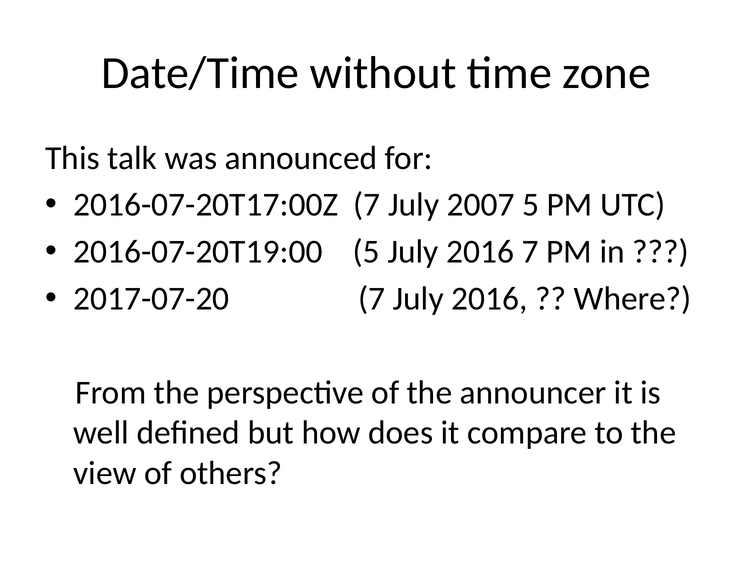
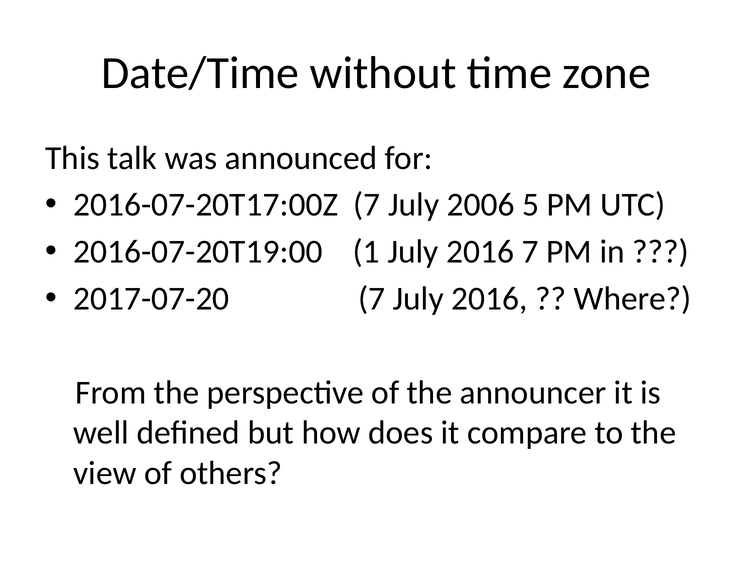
2007: 2007 -> 2006
2016-07-20T19:00 5: 5 -> 1
